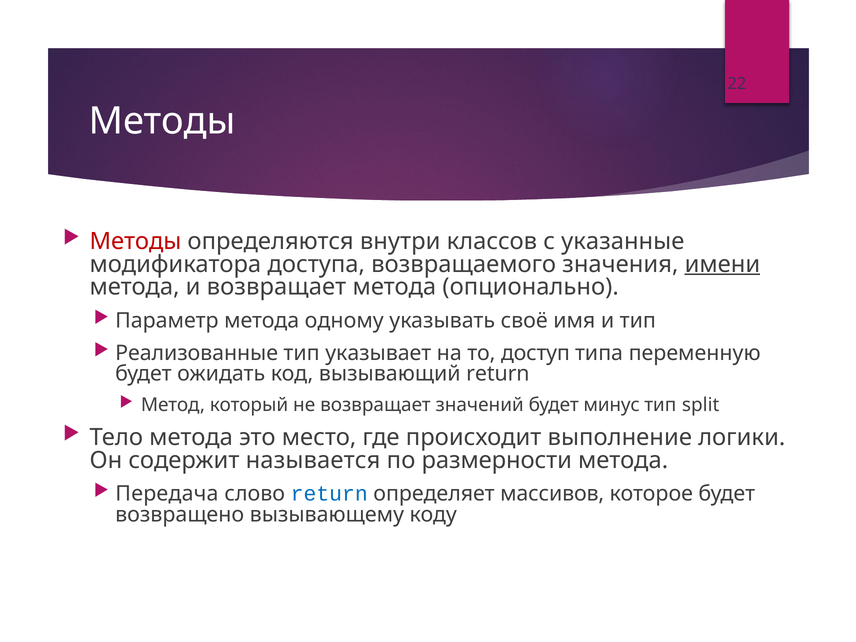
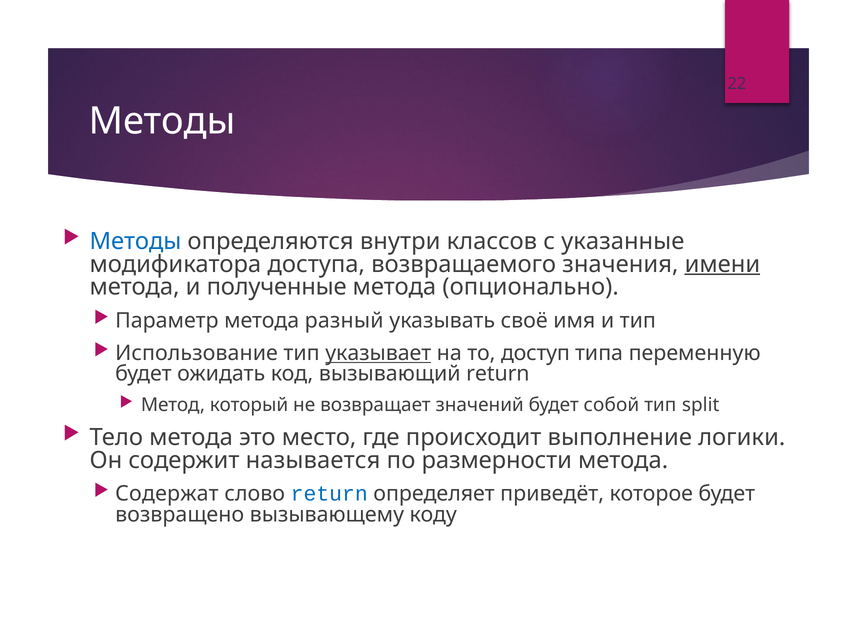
Методы at (135, 241) colour: red -> blue
и возвращает: возвращает -> полученные
одному: одному -> разный
Реализованные: Реализованные -> Использование
указывает underline: none -> present
минус: минус -> собой
Передача: Передача -> Содержат
массивов: массивов -> приведёт
